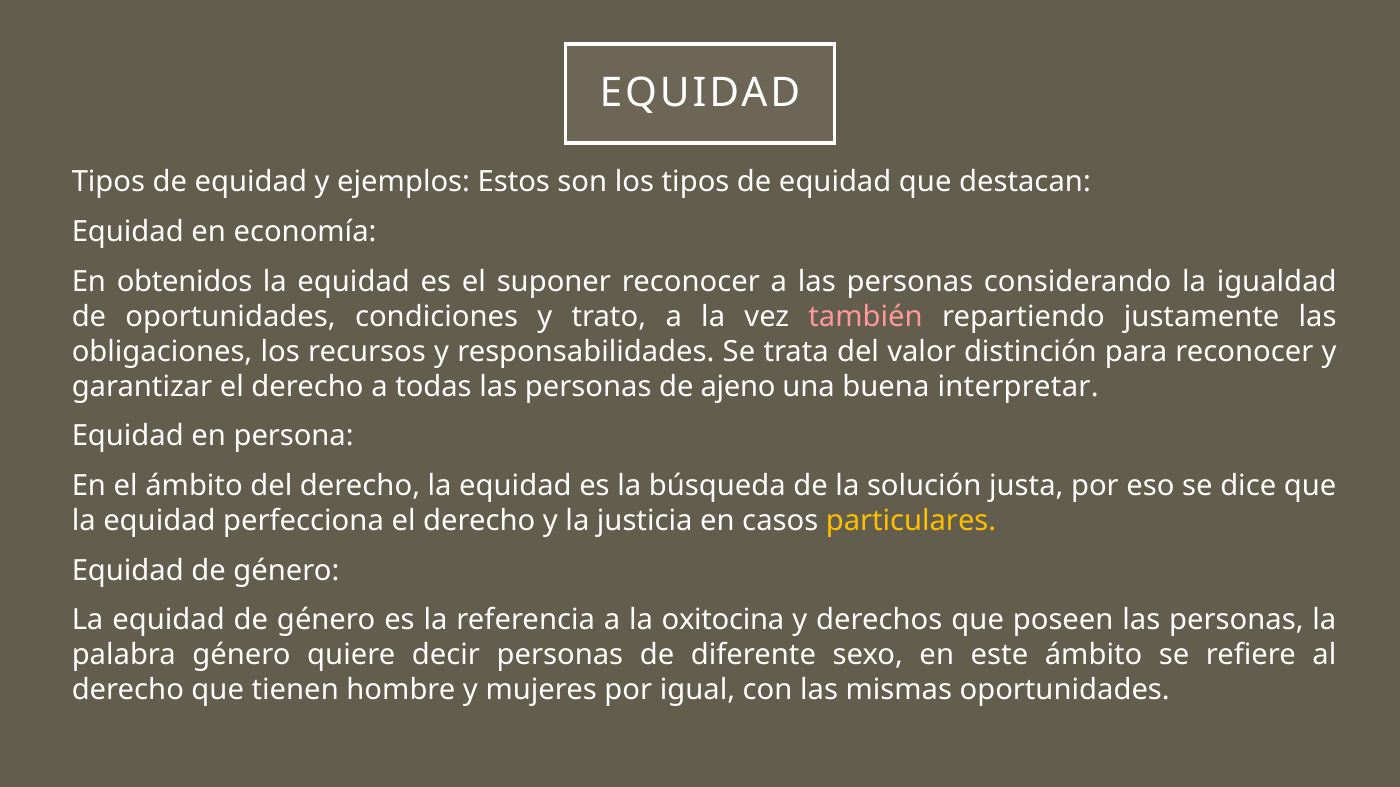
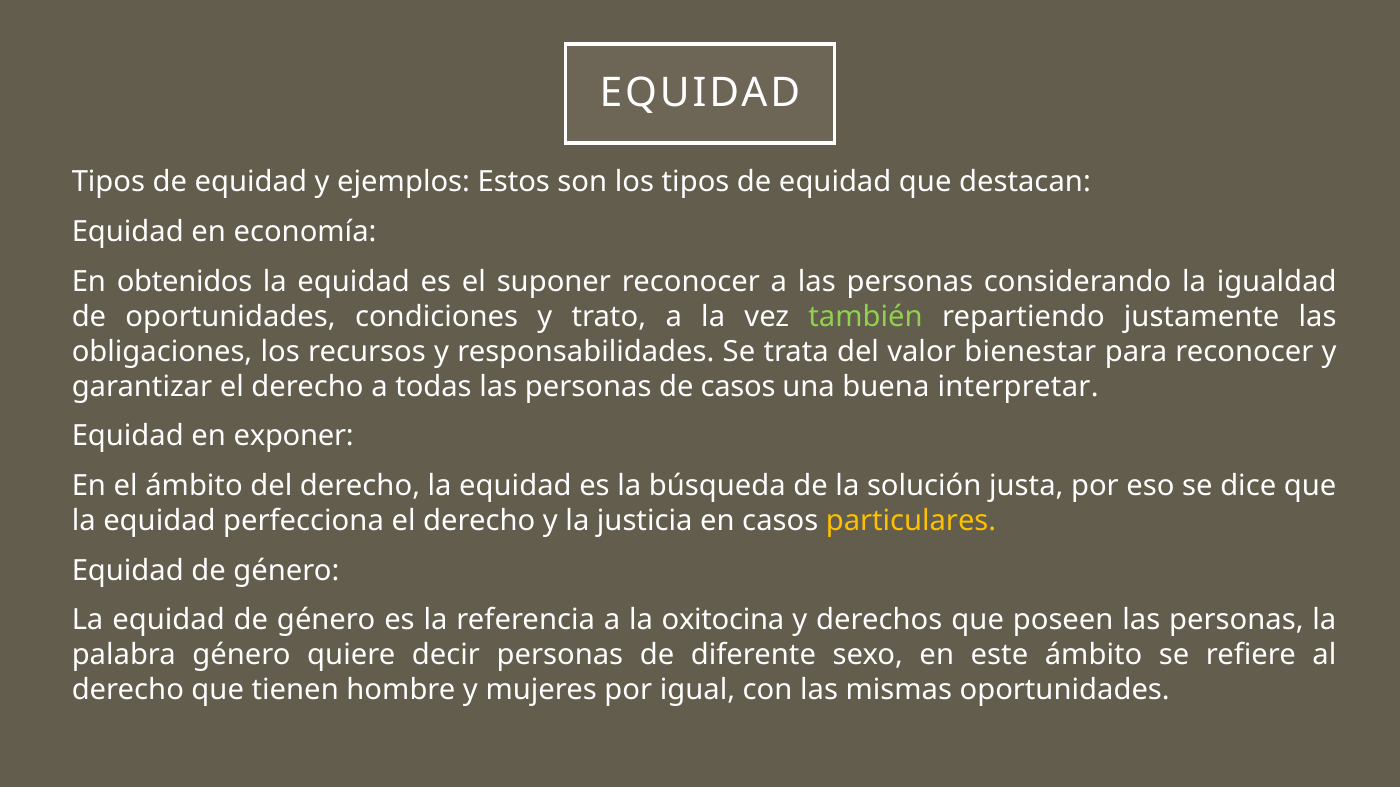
también colour: pink -> light green
distinción: distinción -> bienestar
de ajeno: ajeno -> casos
persona: persona -> exponer
